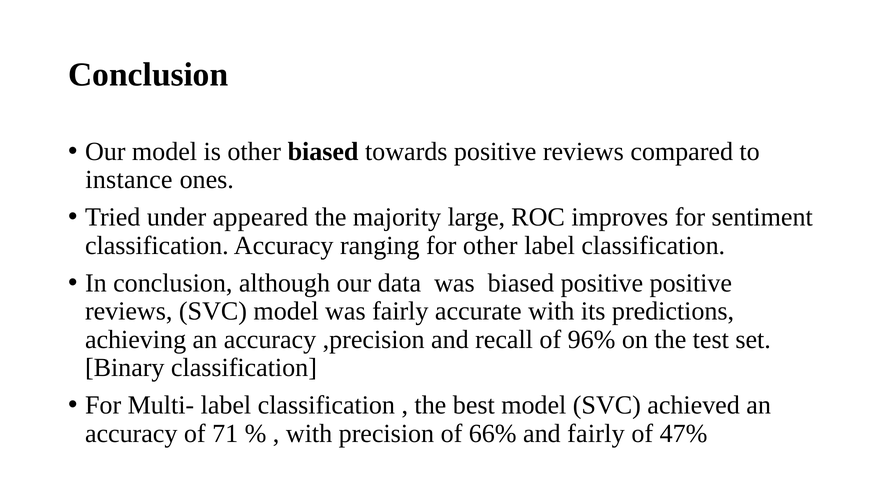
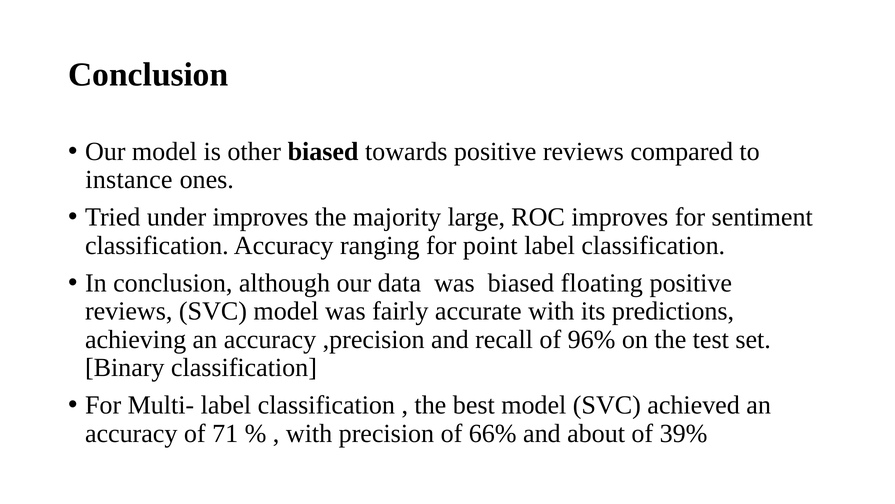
under appeared: appeared -> improves
for other: other -> point
biased positive: positive -> floating
and fairly: fairly -> about
47%: 47% -> 39%
